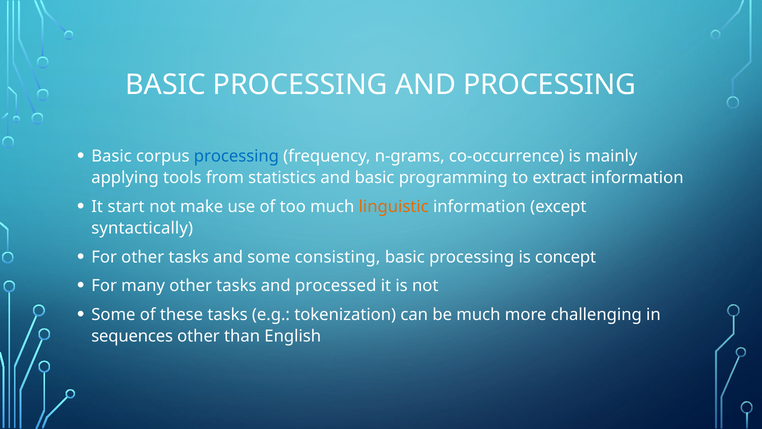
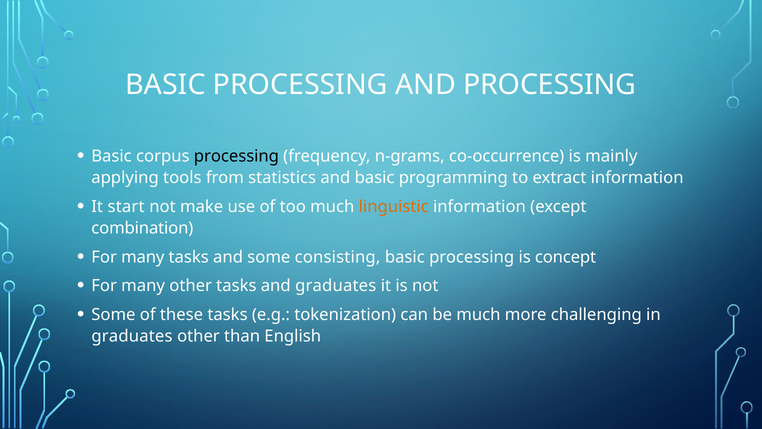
processing at (236, 156) colour: blue -> black
syntactically: syntactically -> combination
other at (143, 257): other -> many
and processed: processed -> graduates
sequences at (132, 336): sequences -> graduates
